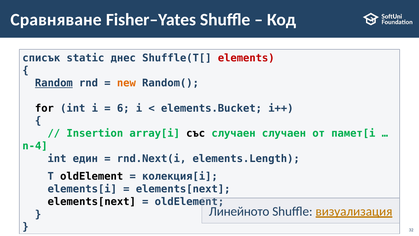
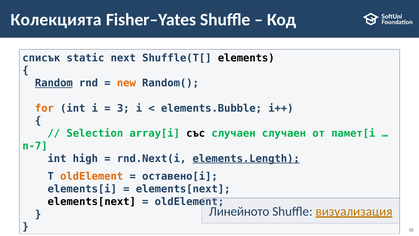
Сравняване: Сравняване -> Колекцията
днес: днес -> next
elements colour: red -> black
for colour: black -> orange
6: 6 -> 3
elements.Bucket: elements.Bucket -> elements.Bubble
Insertion: Insertion -> Selection
n-4: n-4 -> n-7
един: един -> high
elements.Length underline: none -> present
oldElement at (92, 176) colour: black -> orange
колекция[i: колекция[i -> оставено[i
